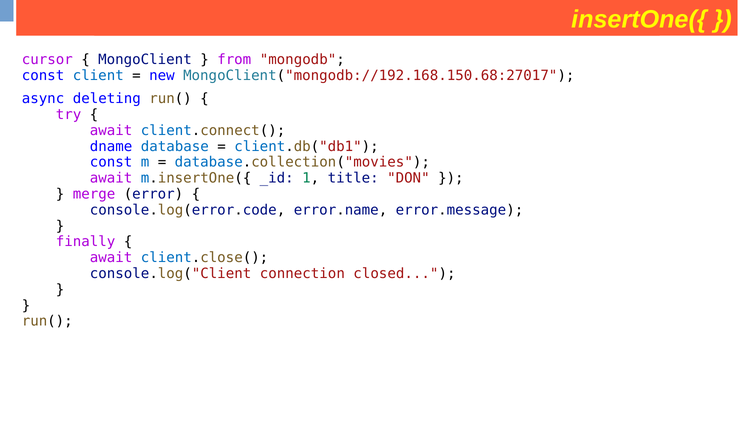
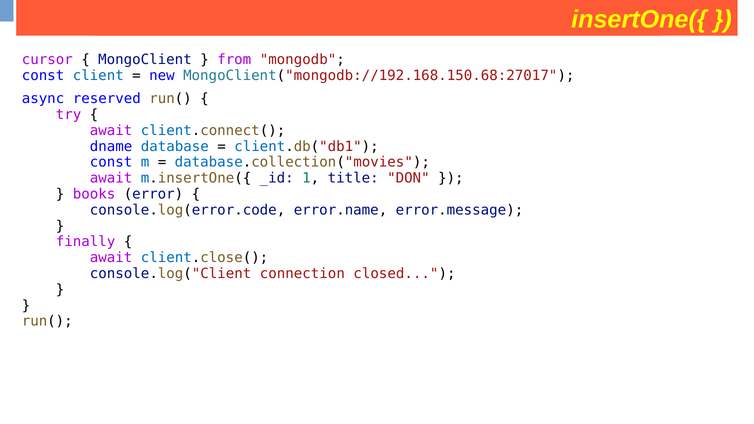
deleting: deleting -> reserved
merge: merge -> books
